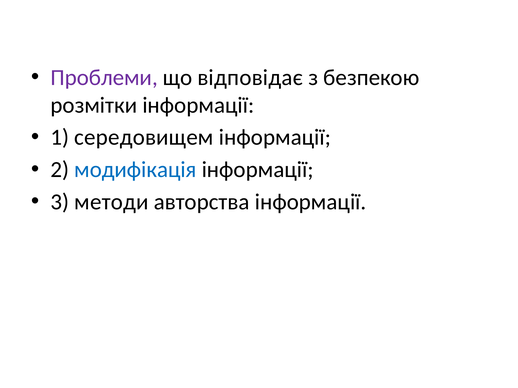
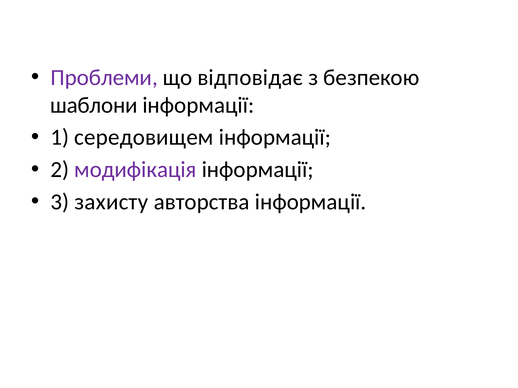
розмітки: розмітки -> шаблони
модифікація colour: blue -> purple
методи: методи -> захисту
